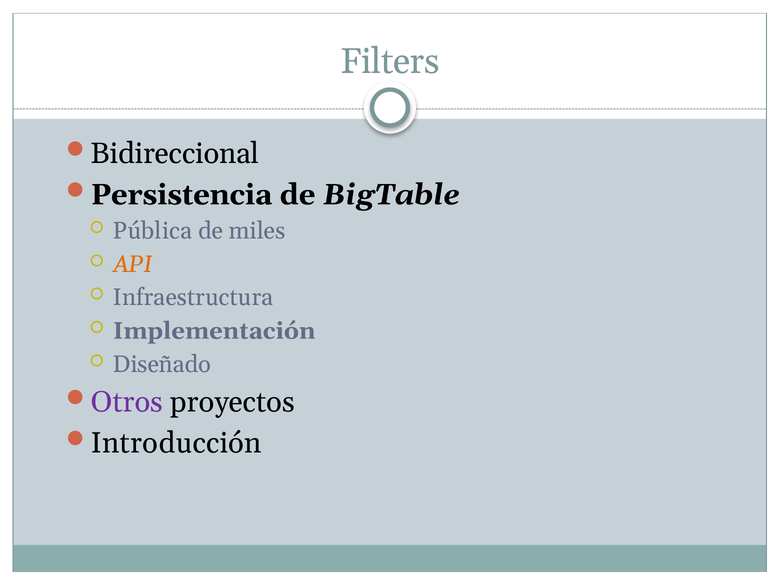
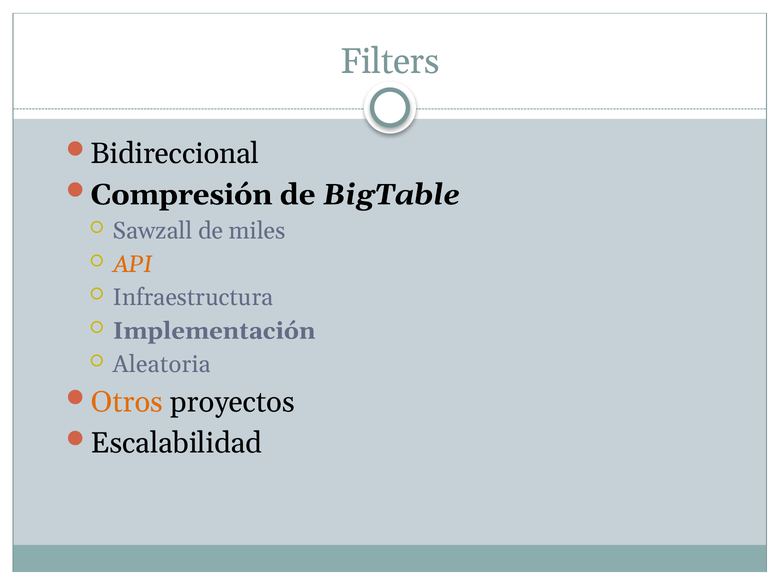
Persistencia: Persistencia -> Compresión
Pública: Pública -> Sawzall
Diseñado: Diseñado -> Aleatoria
Otros colour: purple -> orange
Introducción: Introducción -> Escalabilidad
